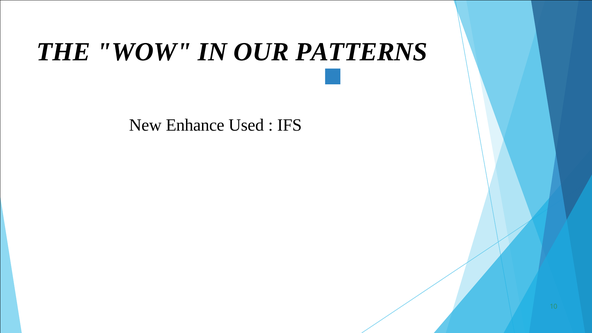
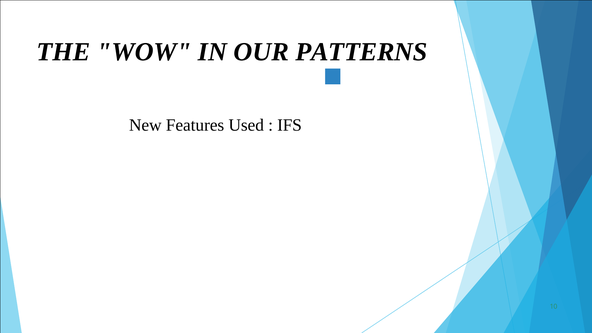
Enhance: Enhance -> Features
